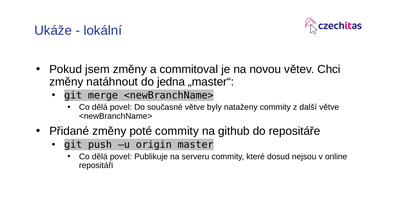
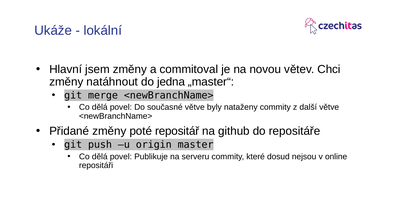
Pokud: Pokud -> Hlavní
poté commity: commity -> repositář
